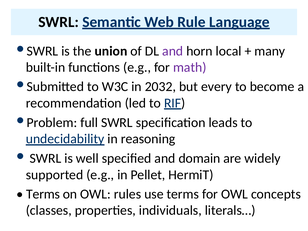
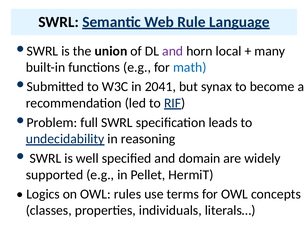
math colour: purple -> blue
2032: 2032 -> 2041
every: every -> synax
Terms at (43, 194): Terms -> Logics
